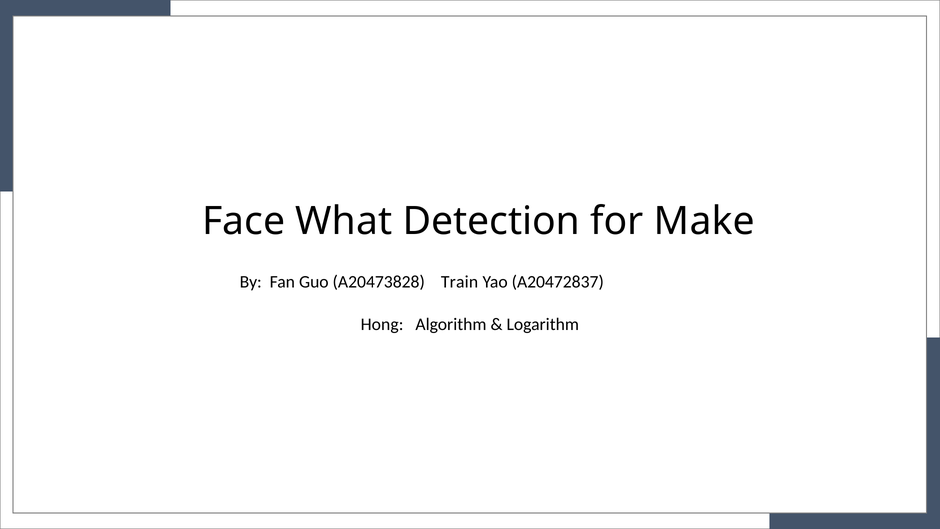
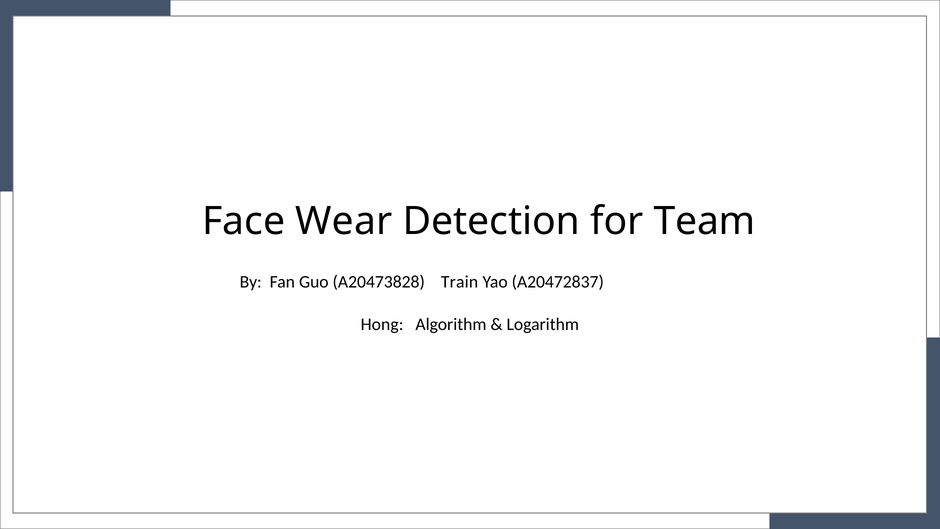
What: What -> Wear
for Make: Make -> Team
